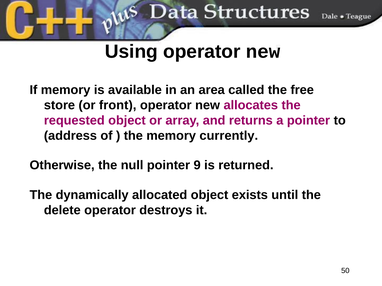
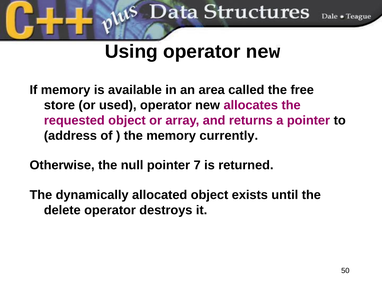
front: front -> used
9: 9 -> 7
